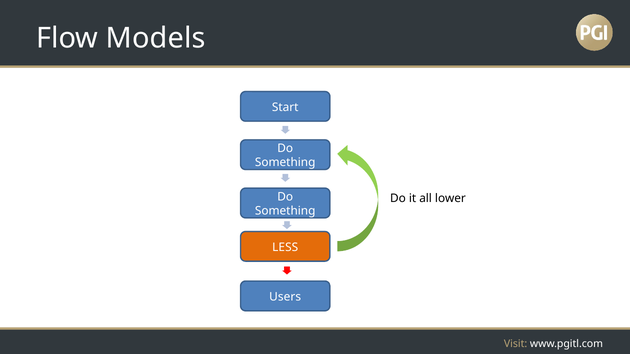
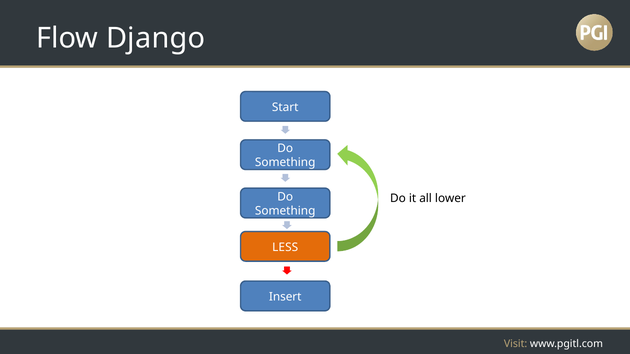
Models: Models -> Django
Users: Users -> Insert
